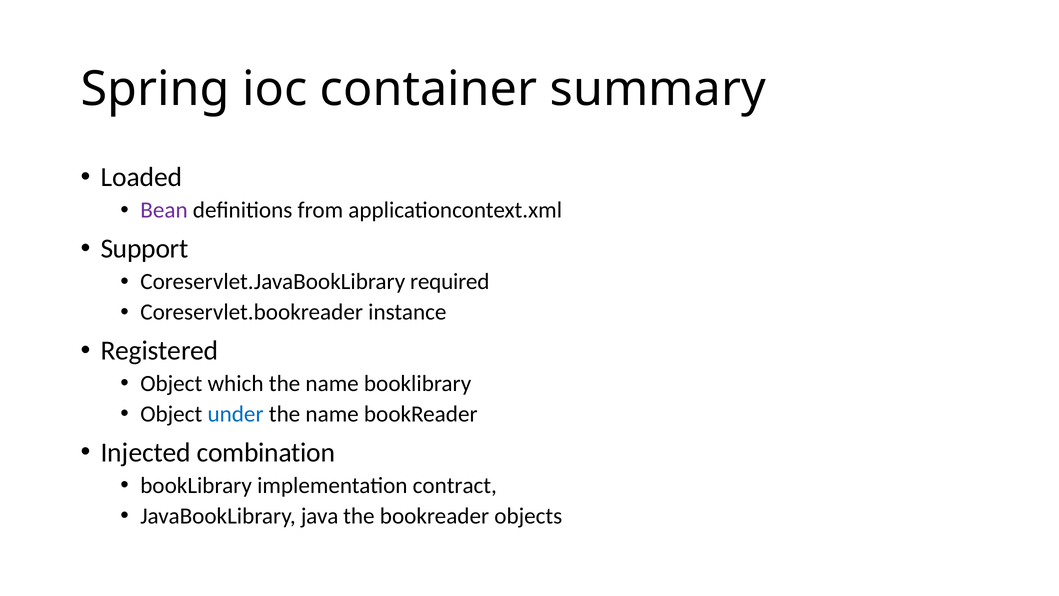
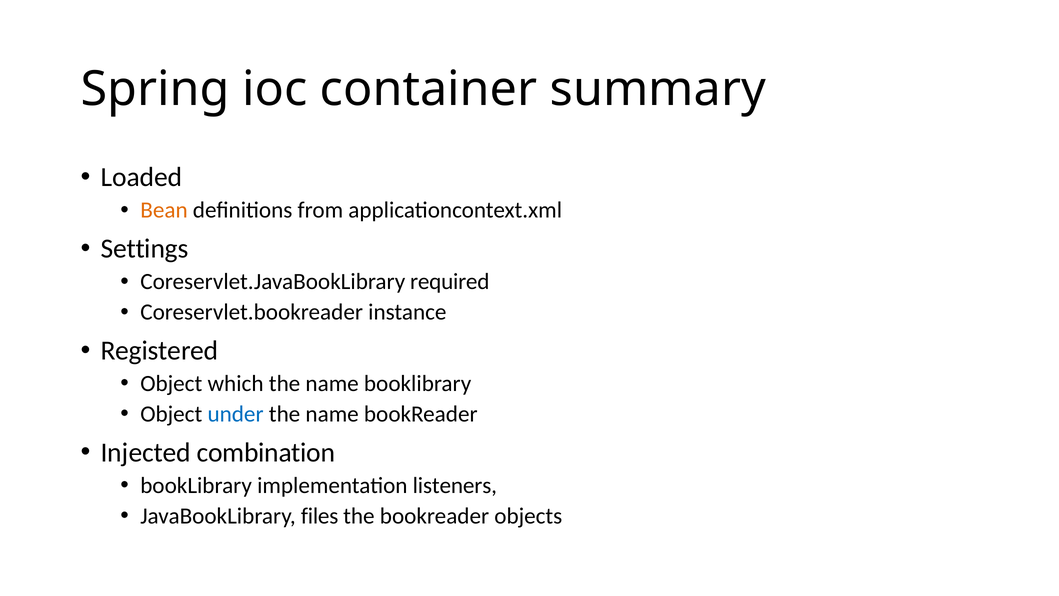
Bean colour: purple -> orange
Support: Support -> Settings
contract: contract -> listeners
java: java -> files
